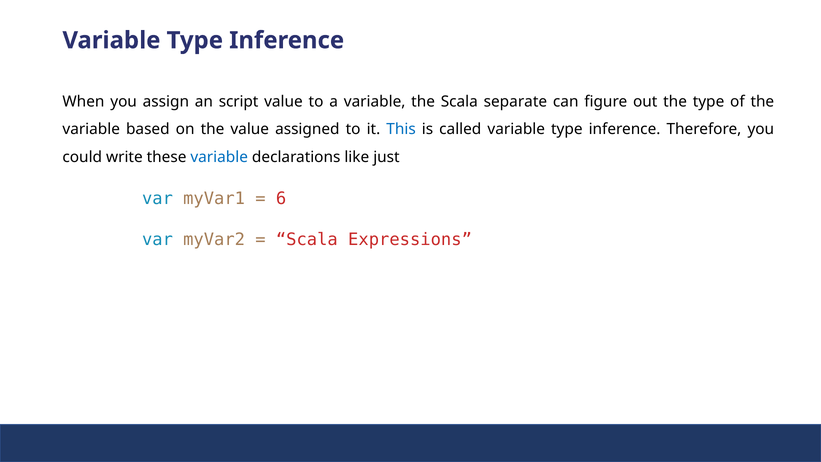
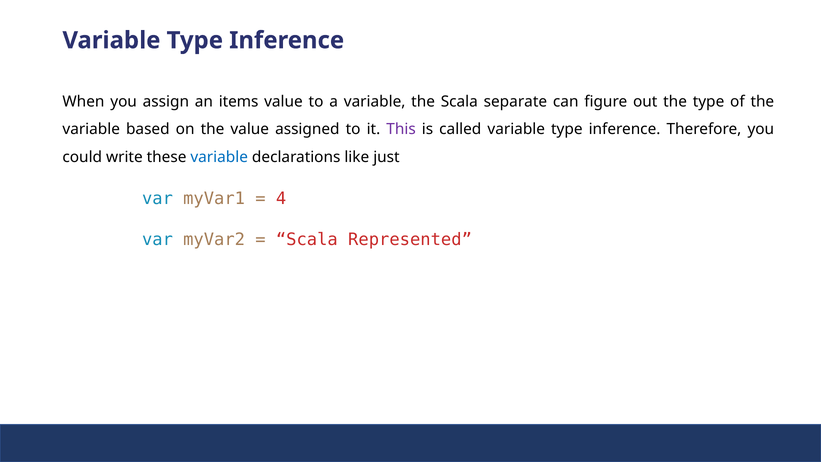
script: script -> items
This colour: blue -> purple
6: 6 -> 4
Expressions: Expressions -> Represented
